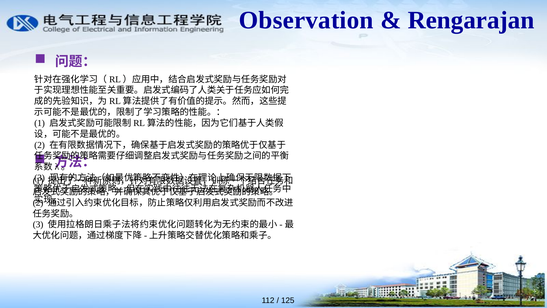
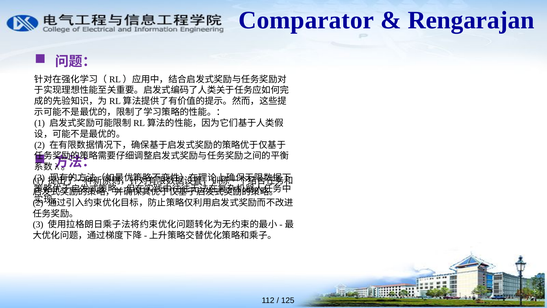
Observation: Observation -> Comparator
